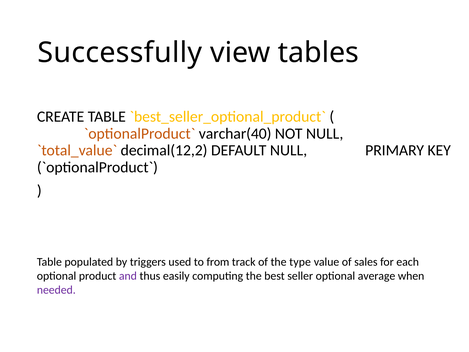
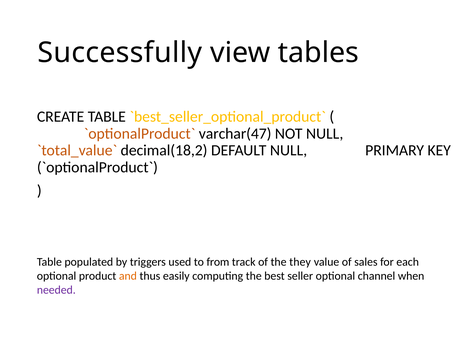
varchar(40: varchar(40 -> varchar(47
decimal(12,2: decimal(12,2 -> decimal(18,2
type: type -> they
and colour: purple -> orange
average: average -> channel
